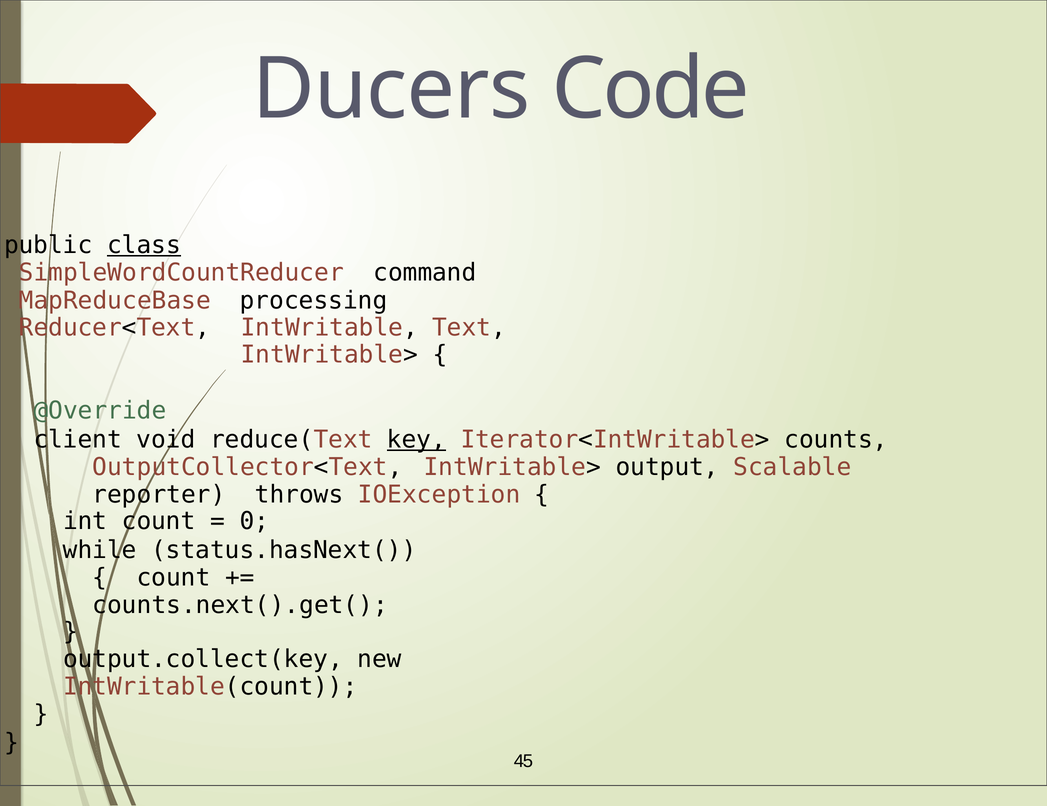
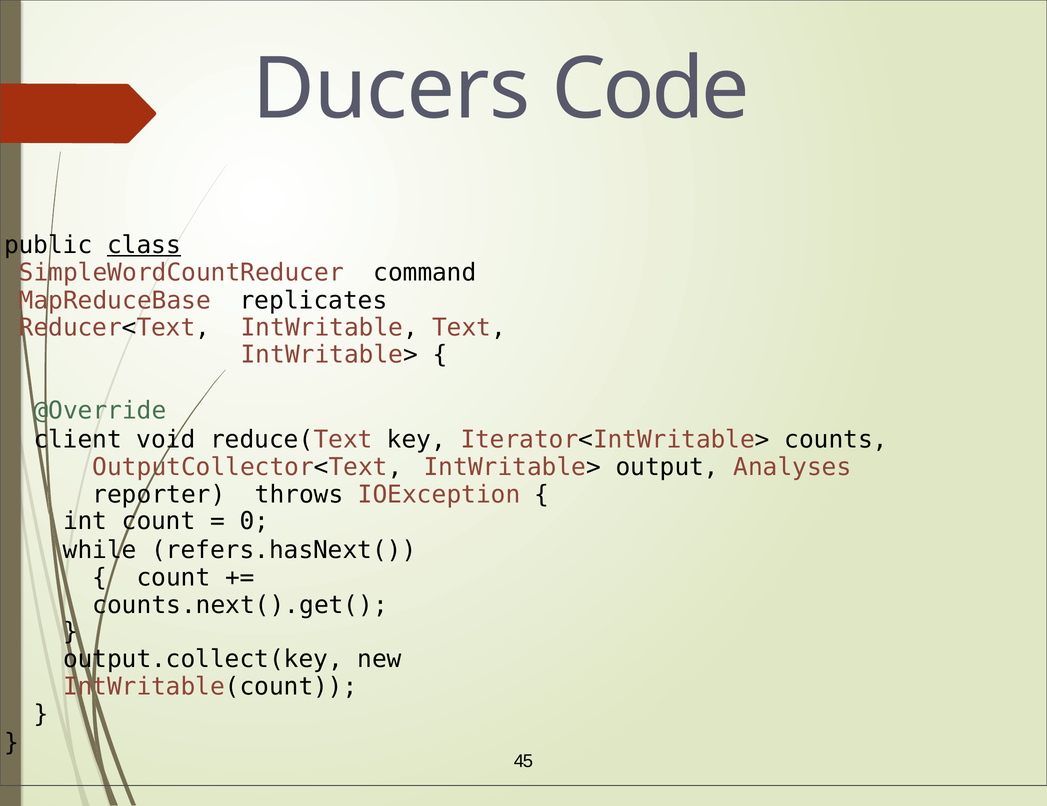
processing: processing -> replicates
key underline: present -> none
Scalable: Scalable -> Analyses
status.hasNext(: status.hasNext( -> refers.hasNext(
